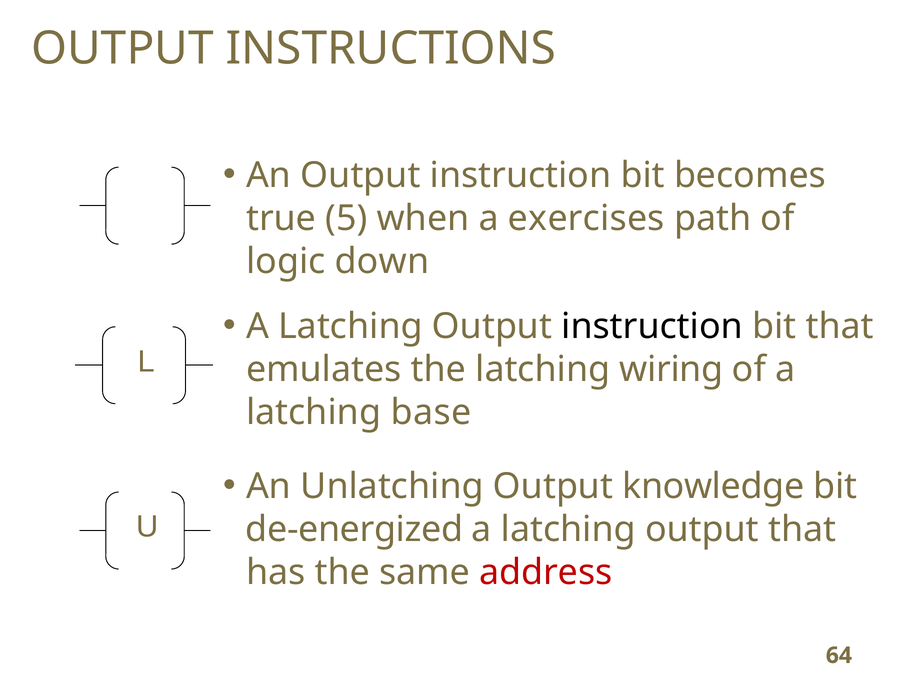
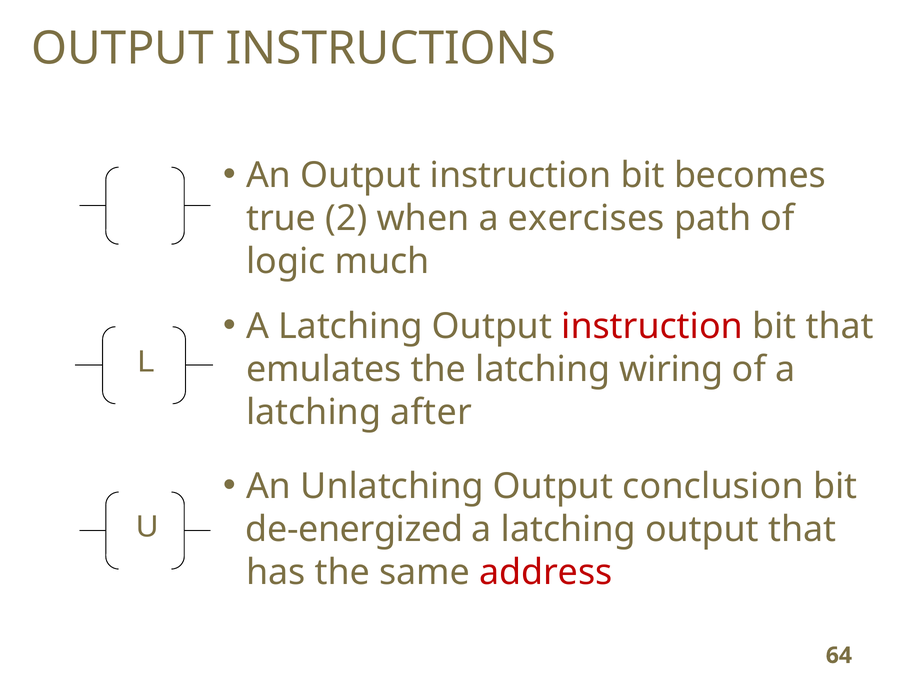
5: 5 -> 2
down: down -> much
instruction at (652, 326) colour: black -> red
base: base -> after
knowledge: knowledge -> conclusion
